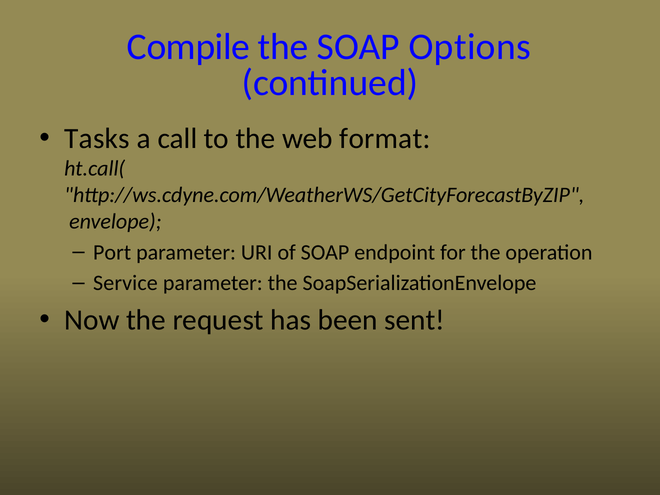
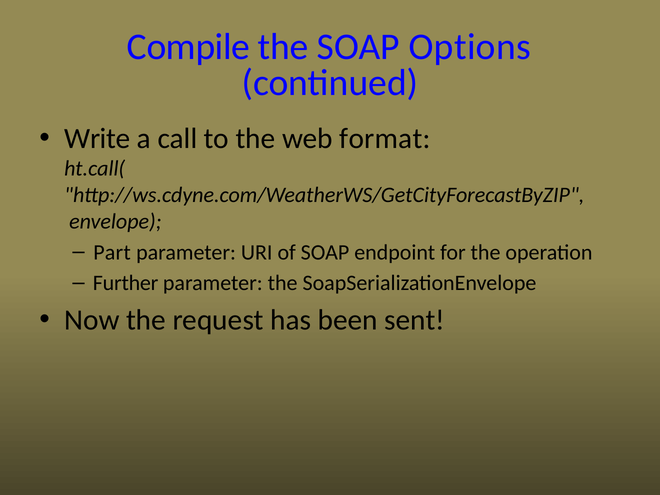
Tasks: Tasks -> Write
Port: Port -> Part
Service: Service -> Further
